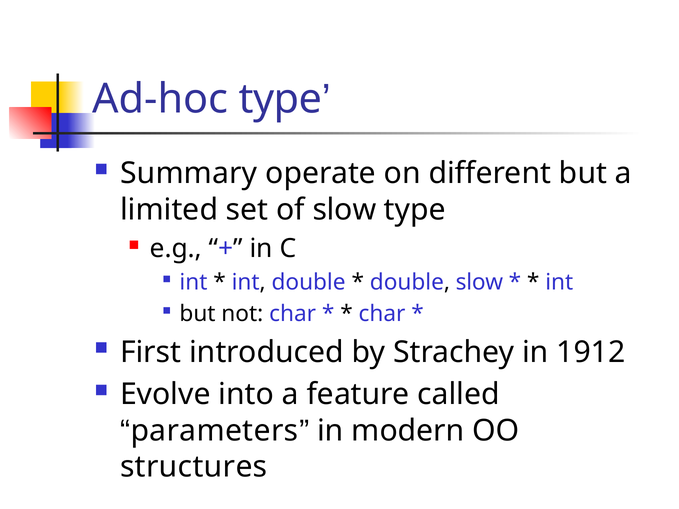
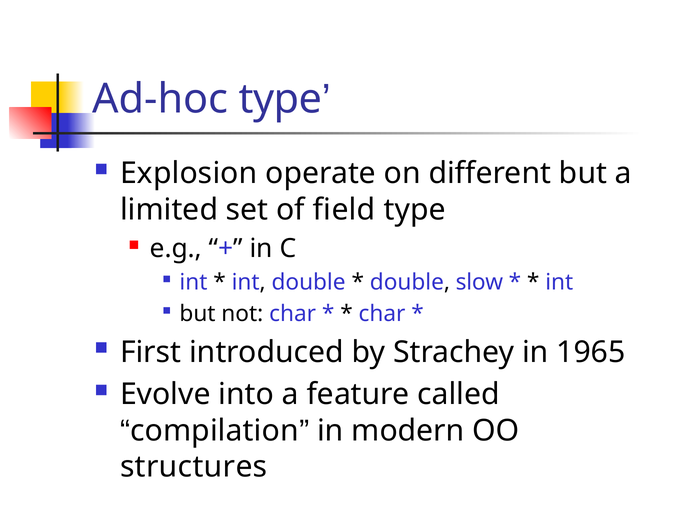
Summary: Summary -> Explosion
of slow: slow -> field
1912: 1912 -> 1965
parameters: parameters -> compilation
